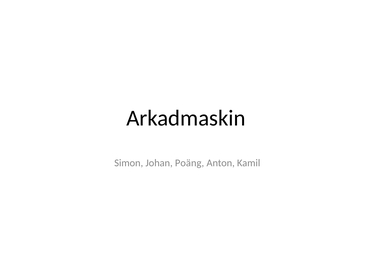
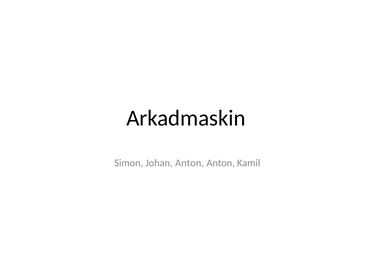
Johan Poäng: Poäng -> Anton
